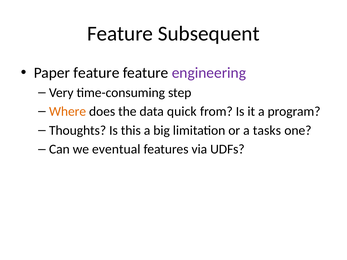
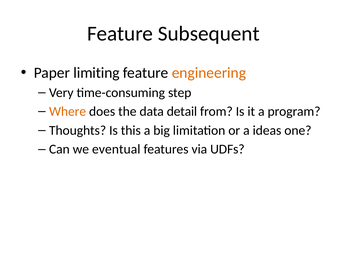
Paper feature: feature -> limiting
engineering colour: purple -> orange
quick: quick -> detail
tasks: tasks -> ideas
